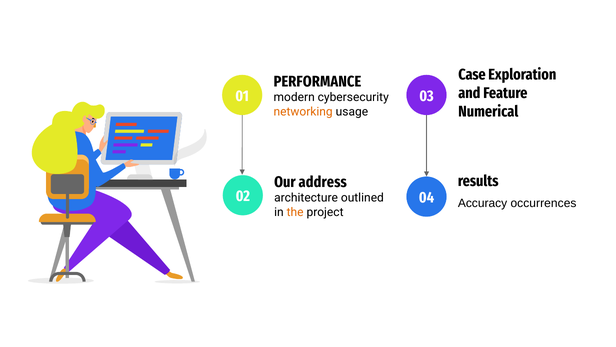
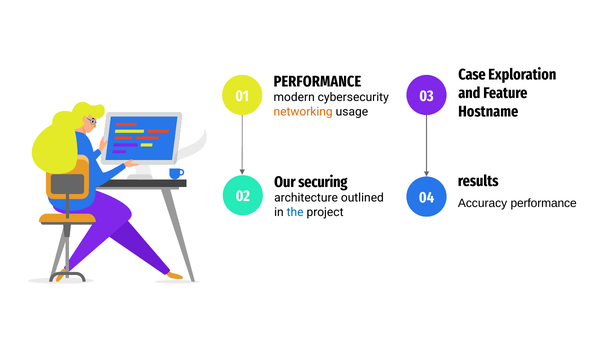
Numerical: Numerical -> Hostname
address: address -> securing
Accuracy occurrences: occurrences -> performance
the colour: orange -> blue
